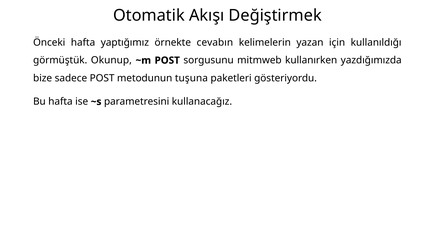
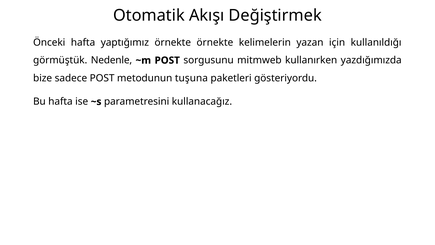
örnekte cevabın: cevabın -> örnekte
Okunup: Okunup -> Nedenle
